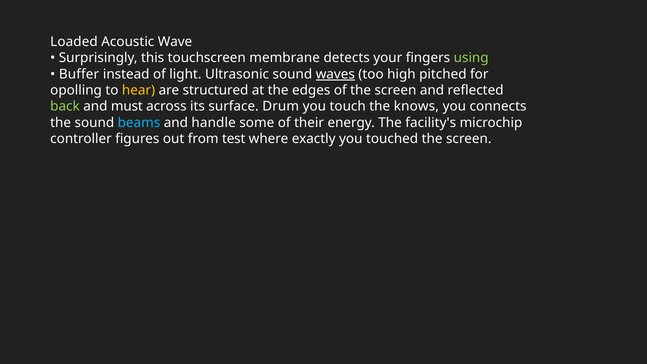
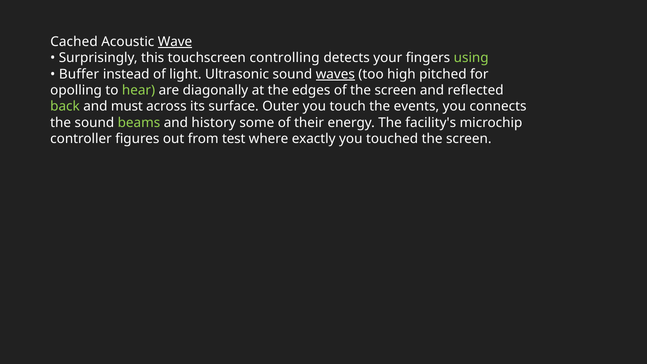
Loaded: Loaded -> Cached
Wave underline: none -> present
membrane: membrane -> controlling
hear colour: yellow -> light green
structured: structured -> diagonally
Drum: Drum -> Outer
knows: knows -> events
beams colour: light blue -> light green
handle: handle -> history
